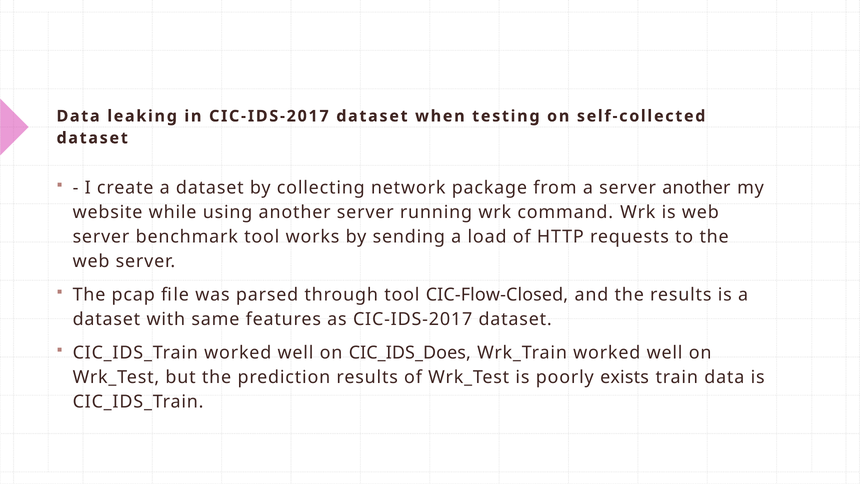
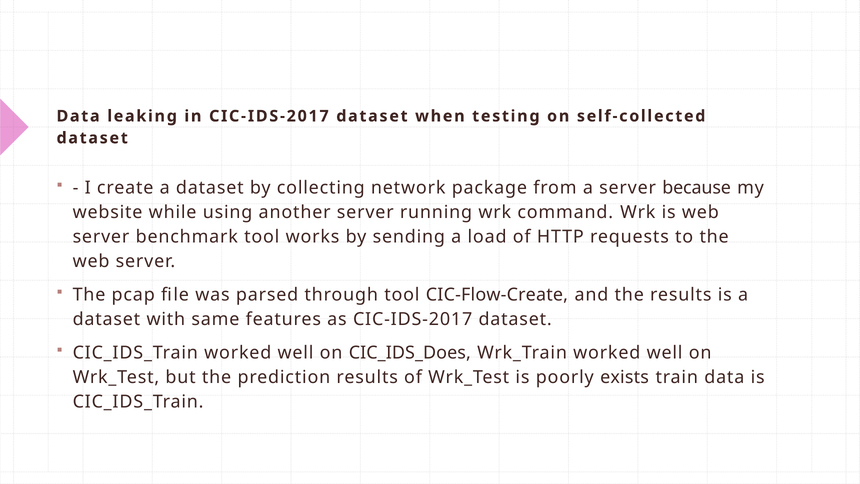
server another: another -> because
CIC-Flow-Closed: CIC-Flow-Closed -> CIC-Flow-Create
